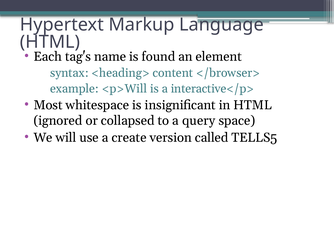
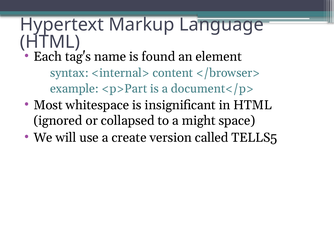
<heading>: <heading> -> <internal>
<p>Will: <p>Will -> <p>Part
interactive</p>: interactive</p> -> document</p>
query: query -> might
